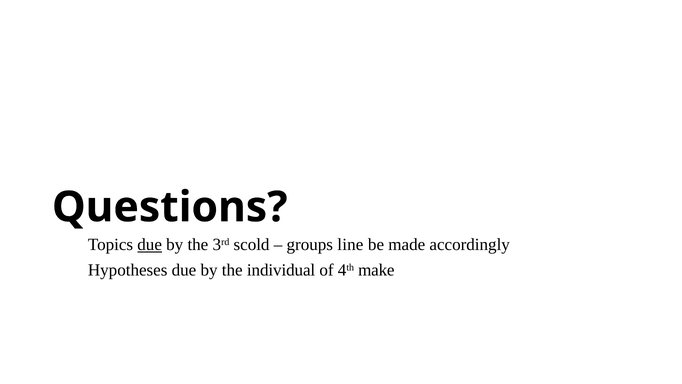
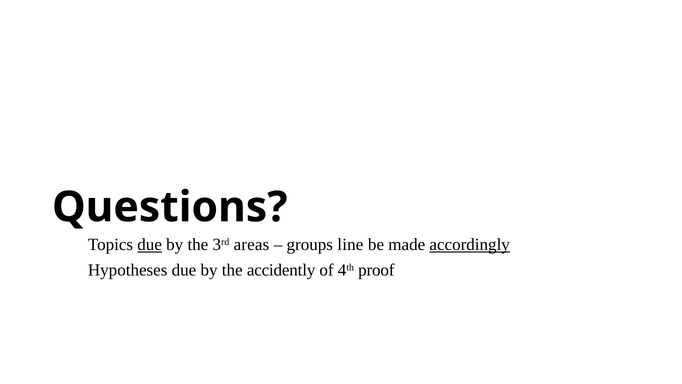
scold: scold -> areas
accordingly underline: none -> present
individual: individual -> accidently
make: make -> proof
